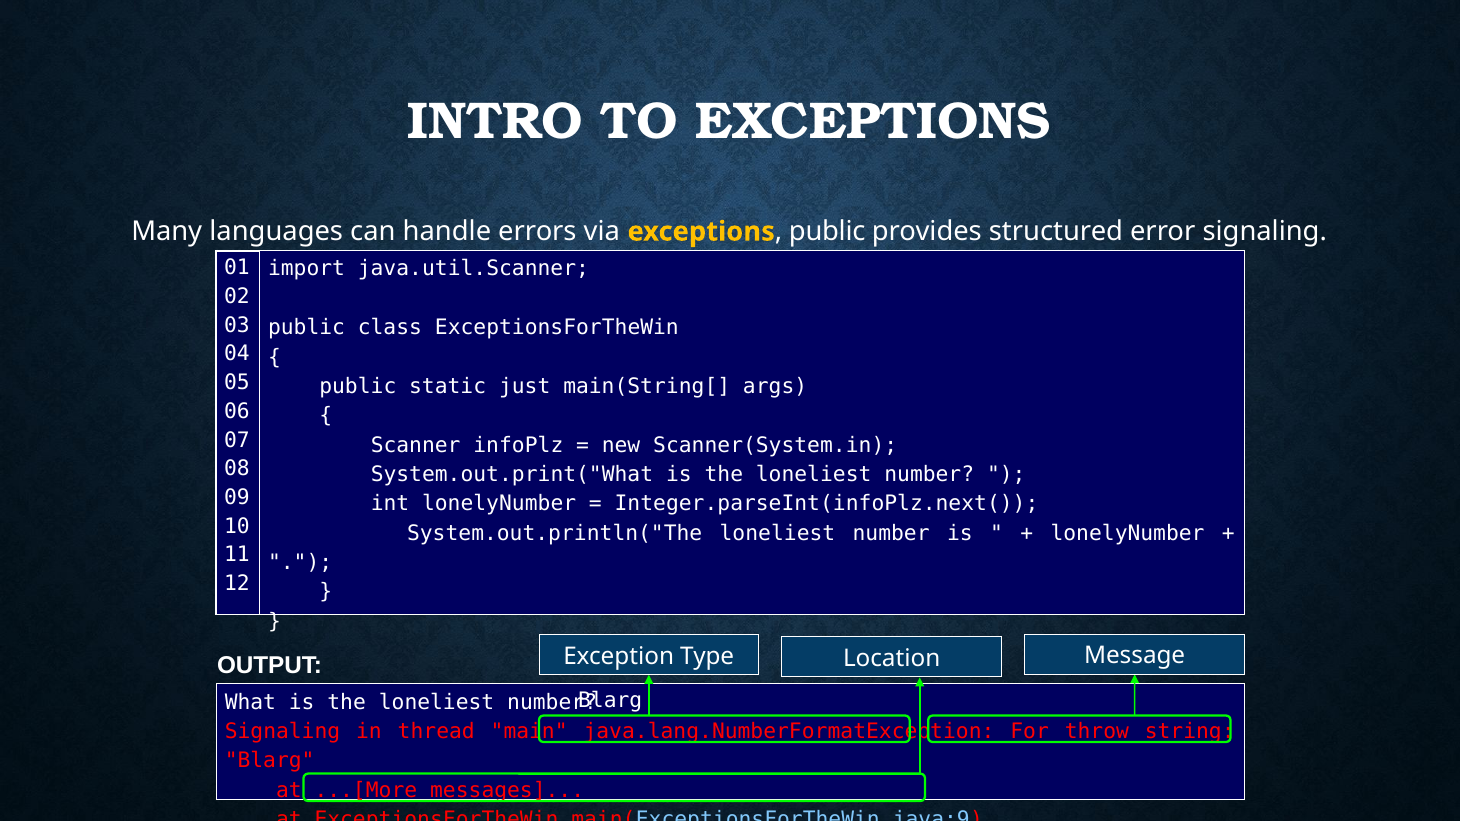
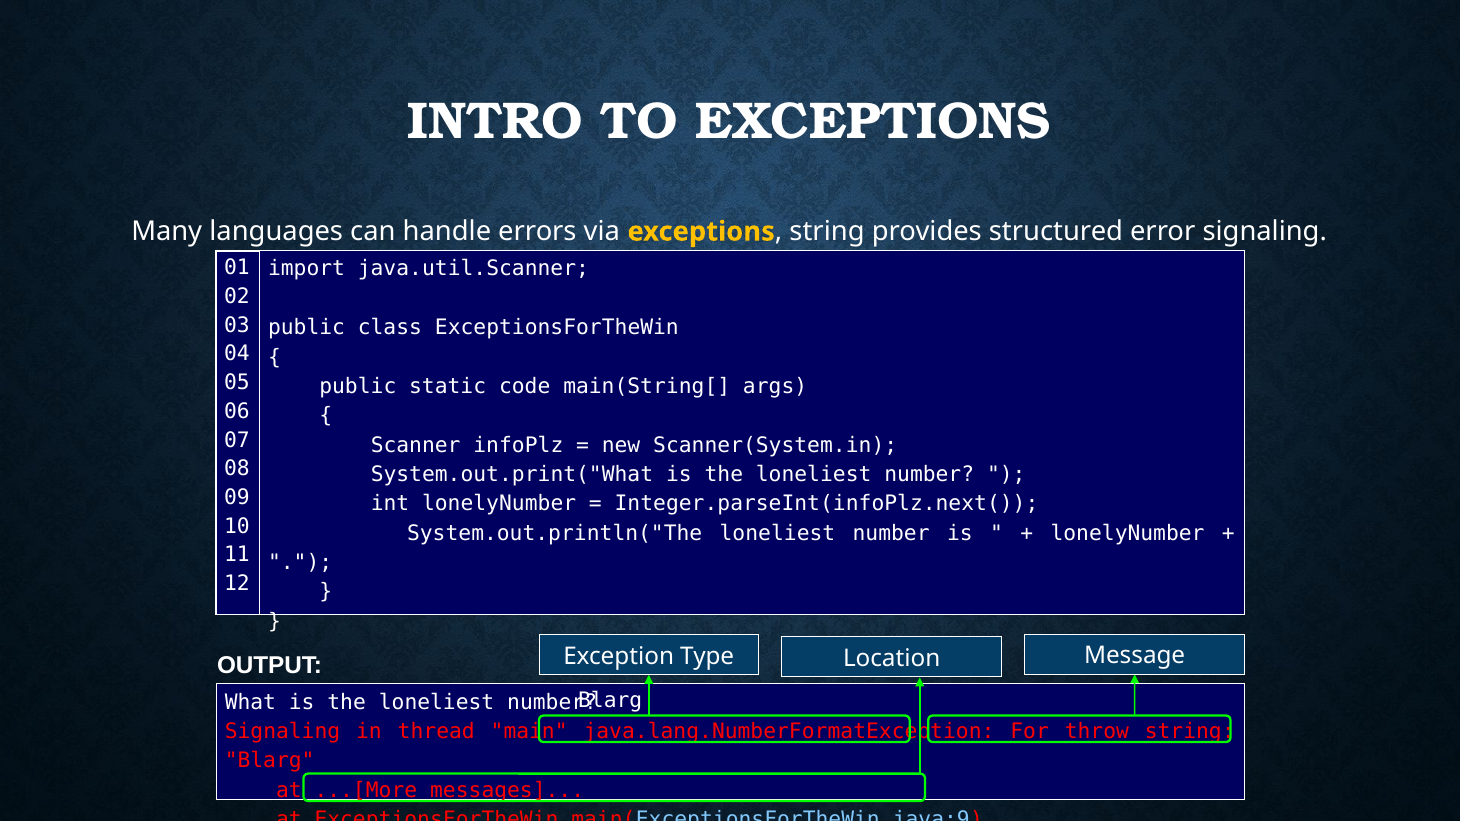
public at (827, 232): public -> string
just: just -> code
